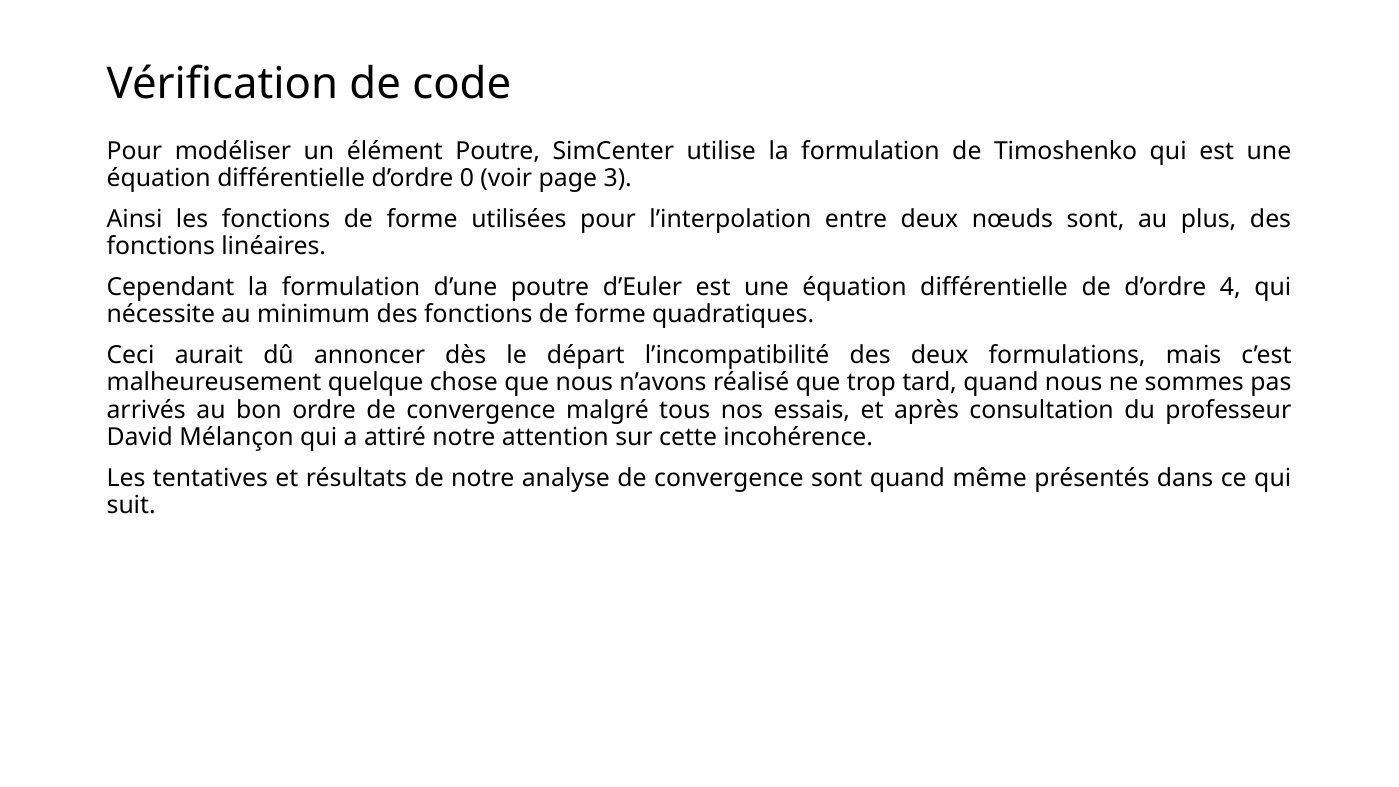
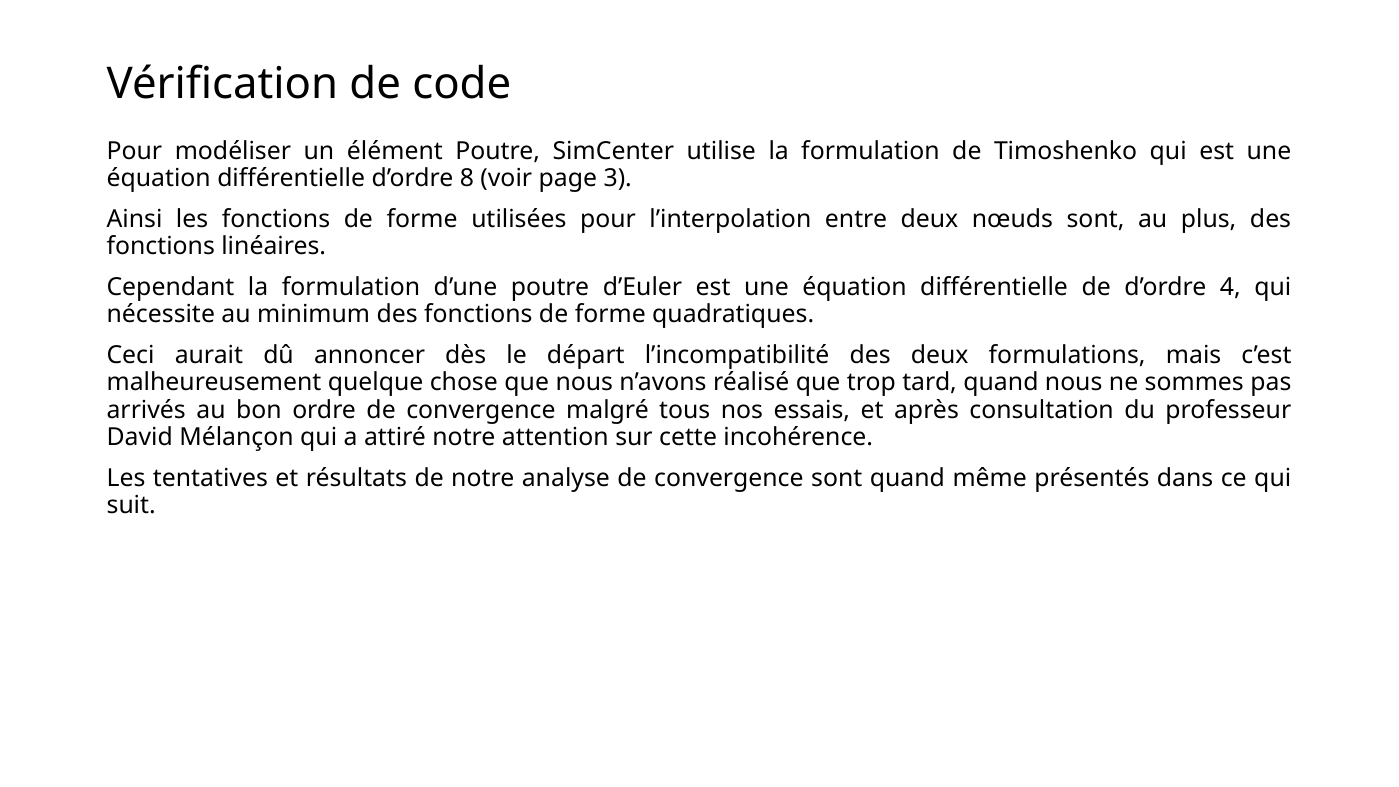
0: 0 -> 8
